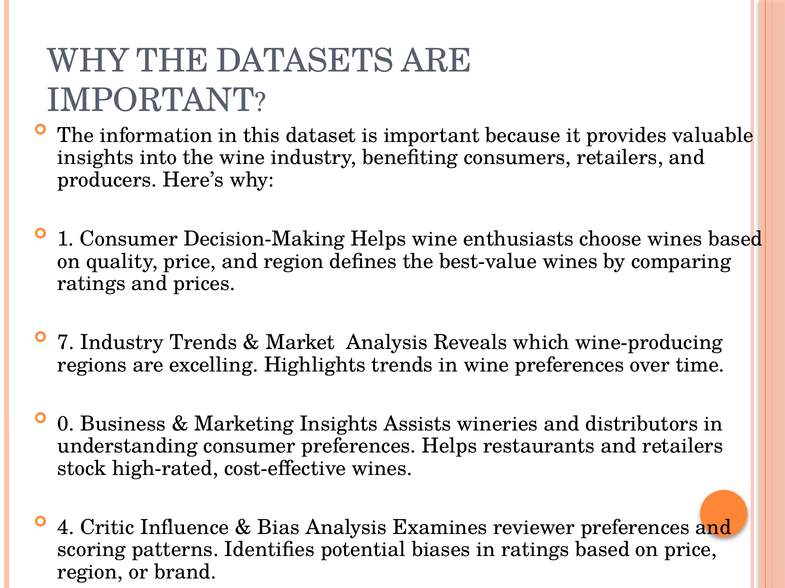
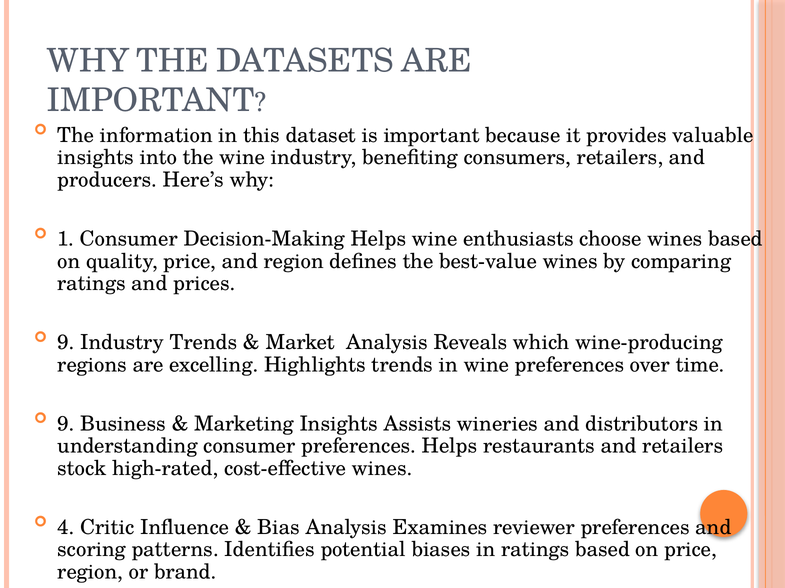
7 at (66, 343): 7 -> 9
0 at (66, 424): 0 -> 9
